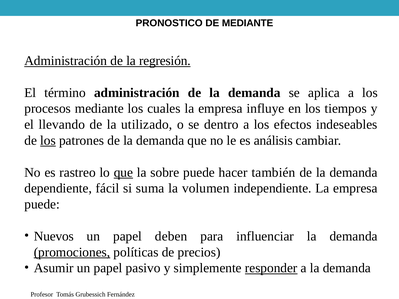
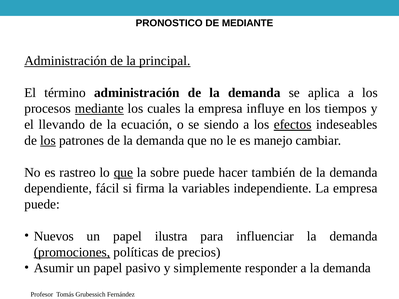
regresión: regresión -> principal
mediante at (99, 109) underline: none -> present
utilizado: utilizado -> ecuación
dentro: dentro -> siendo
efectos underline: none -> present
análisis: análisis -> manejo
suma: suma -> firma
volumen: volumen -> variables
deben: deben -> ilustra
responder underline: present -> none
